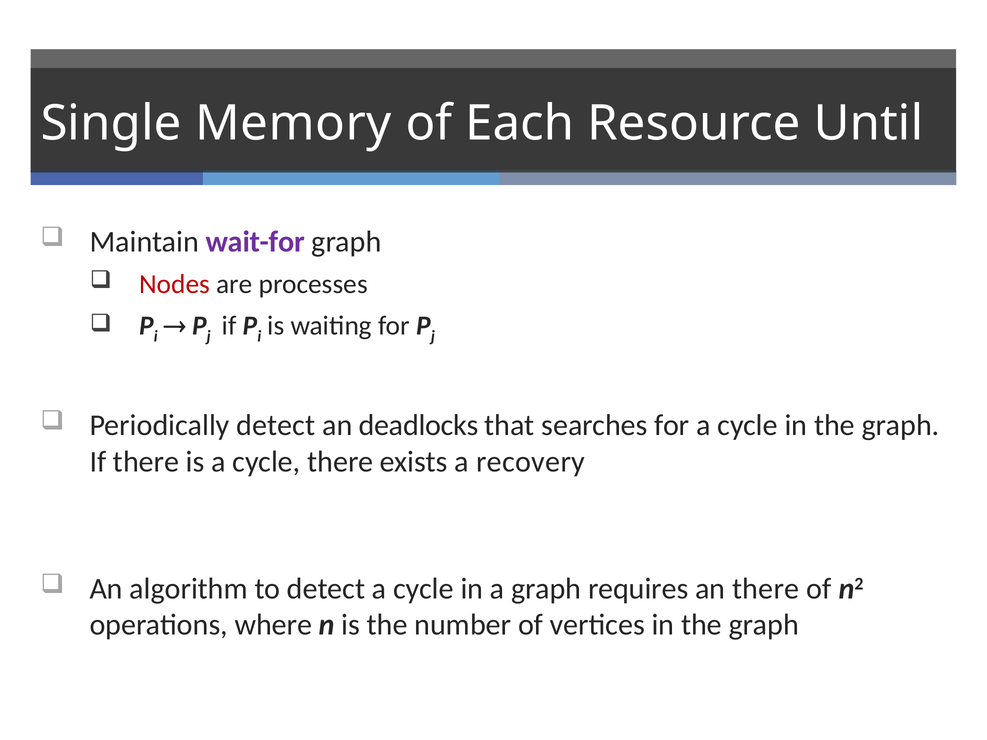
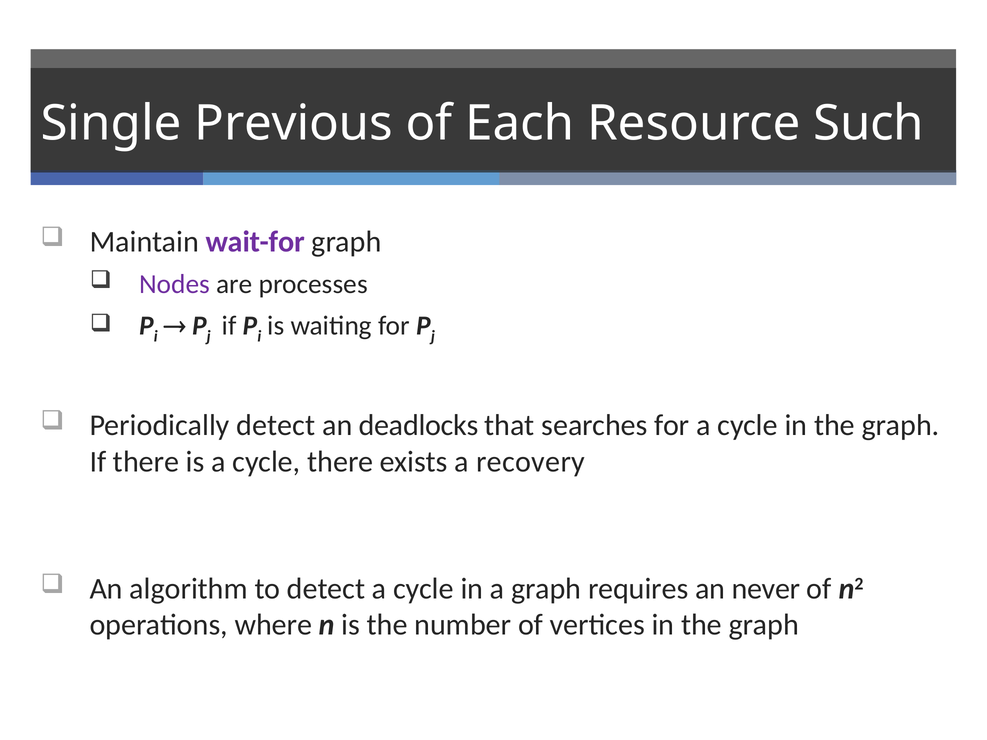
Memory: Memory -> Previous
Until: Until -> Such
Nodes colour: red -> purple
an there: there -> never
